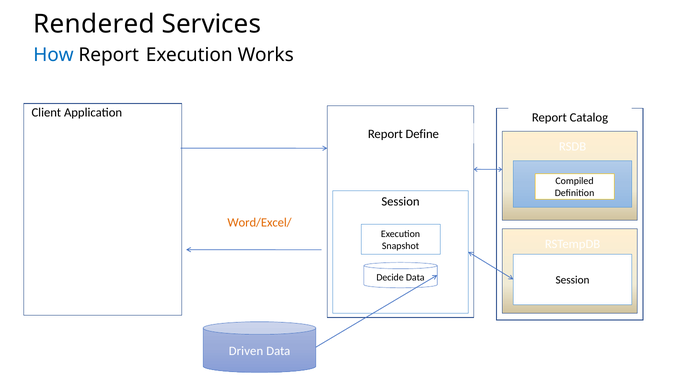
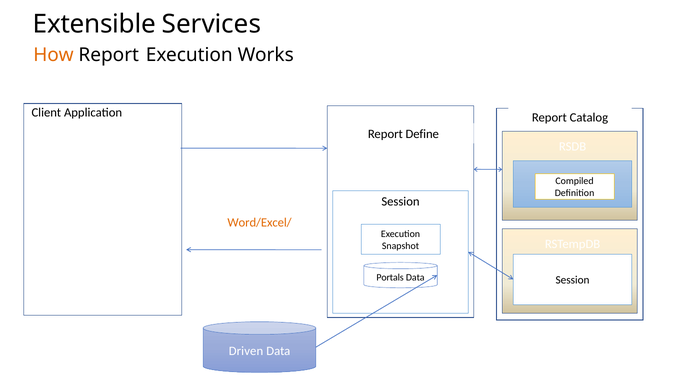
Rendered: Rendered -> Extensible
How colour: blue -> orange
Decide: Decide -> Portals
